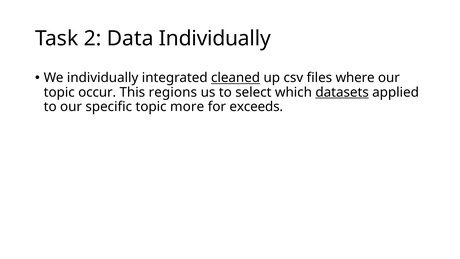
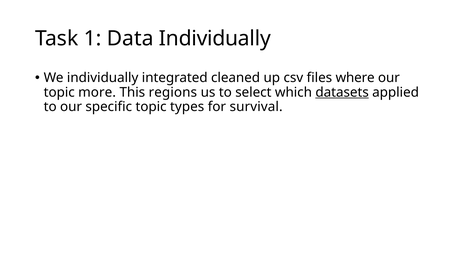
2: 2 -> 1
cleaned underline: present -> none
occur: occur -> more
more: more -> types
exceeds: exceeds -> survival
